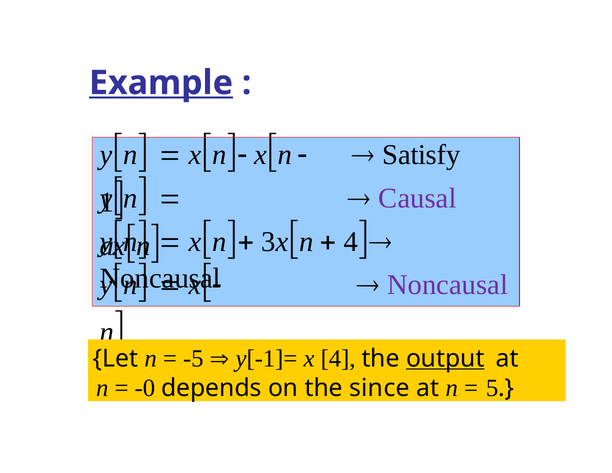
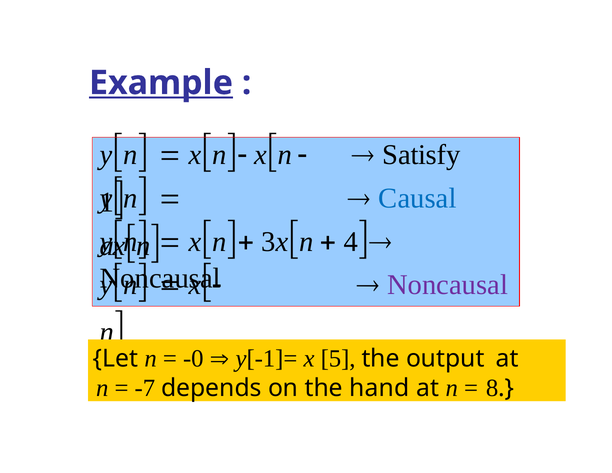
Causal colour: purple -> blue
-5: -5 -> -0
x 4: 4 -> 5
output underline: present -> none
-0: -0 -> -7
since: since -> hand
5: 5 -> 8
